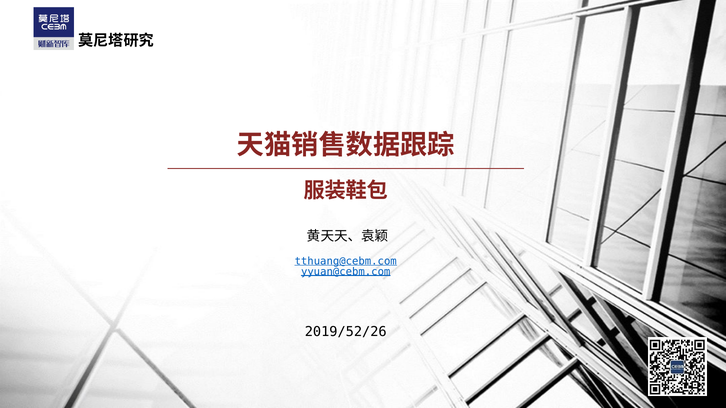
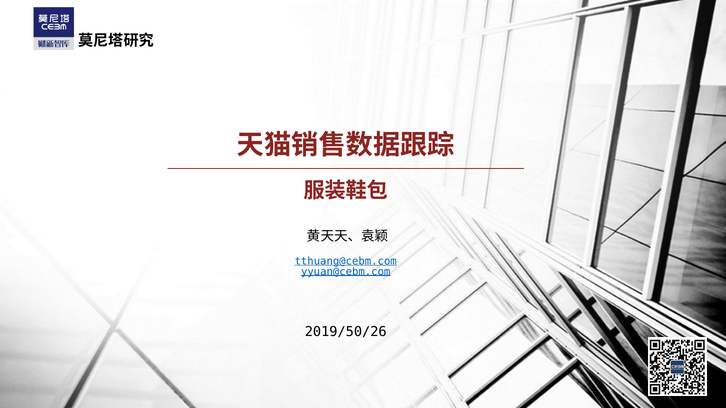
2019/52/26: 2019/52/26 -> 2019/50/26
